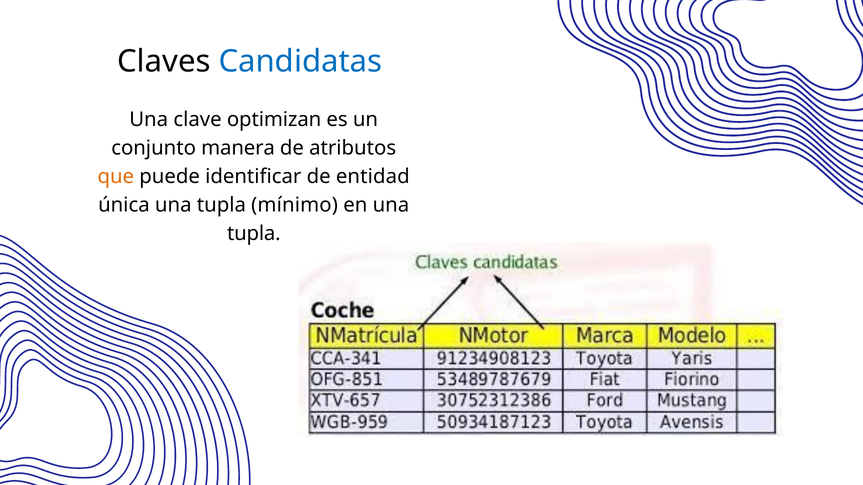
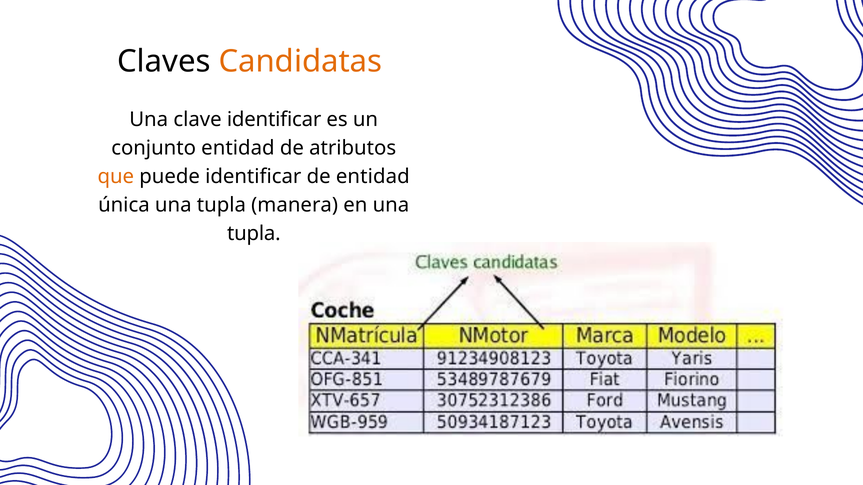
Candidatas colour: blue -> orange
clave optimizan: optimizan -> identificar
conjunto manera: manera -> entidad
mínimo: mínimo -> manera
